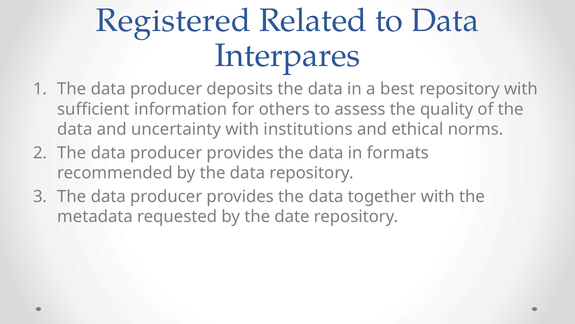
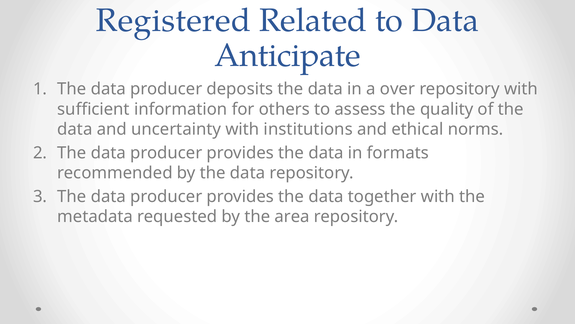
Interpares: Interpares -> Anticipate
best: best -> over
date: date -> area
